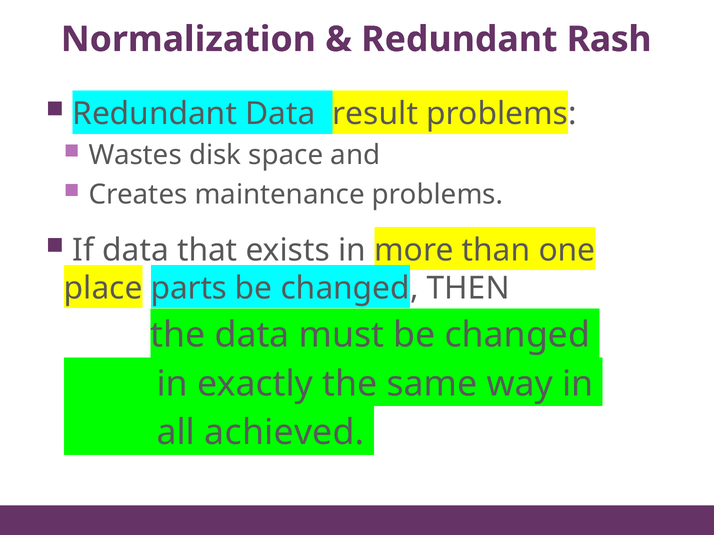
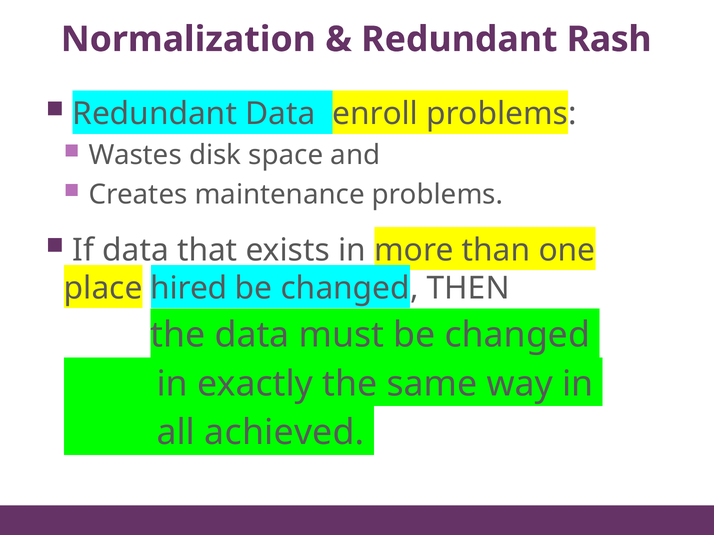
result: result -> enroll
parts: parts -> hired
